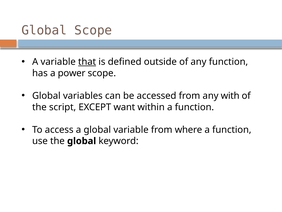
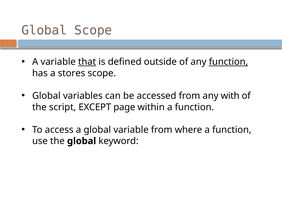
function at (228, 62) underline: none -> present
power: power -> stores
want: want -> page
